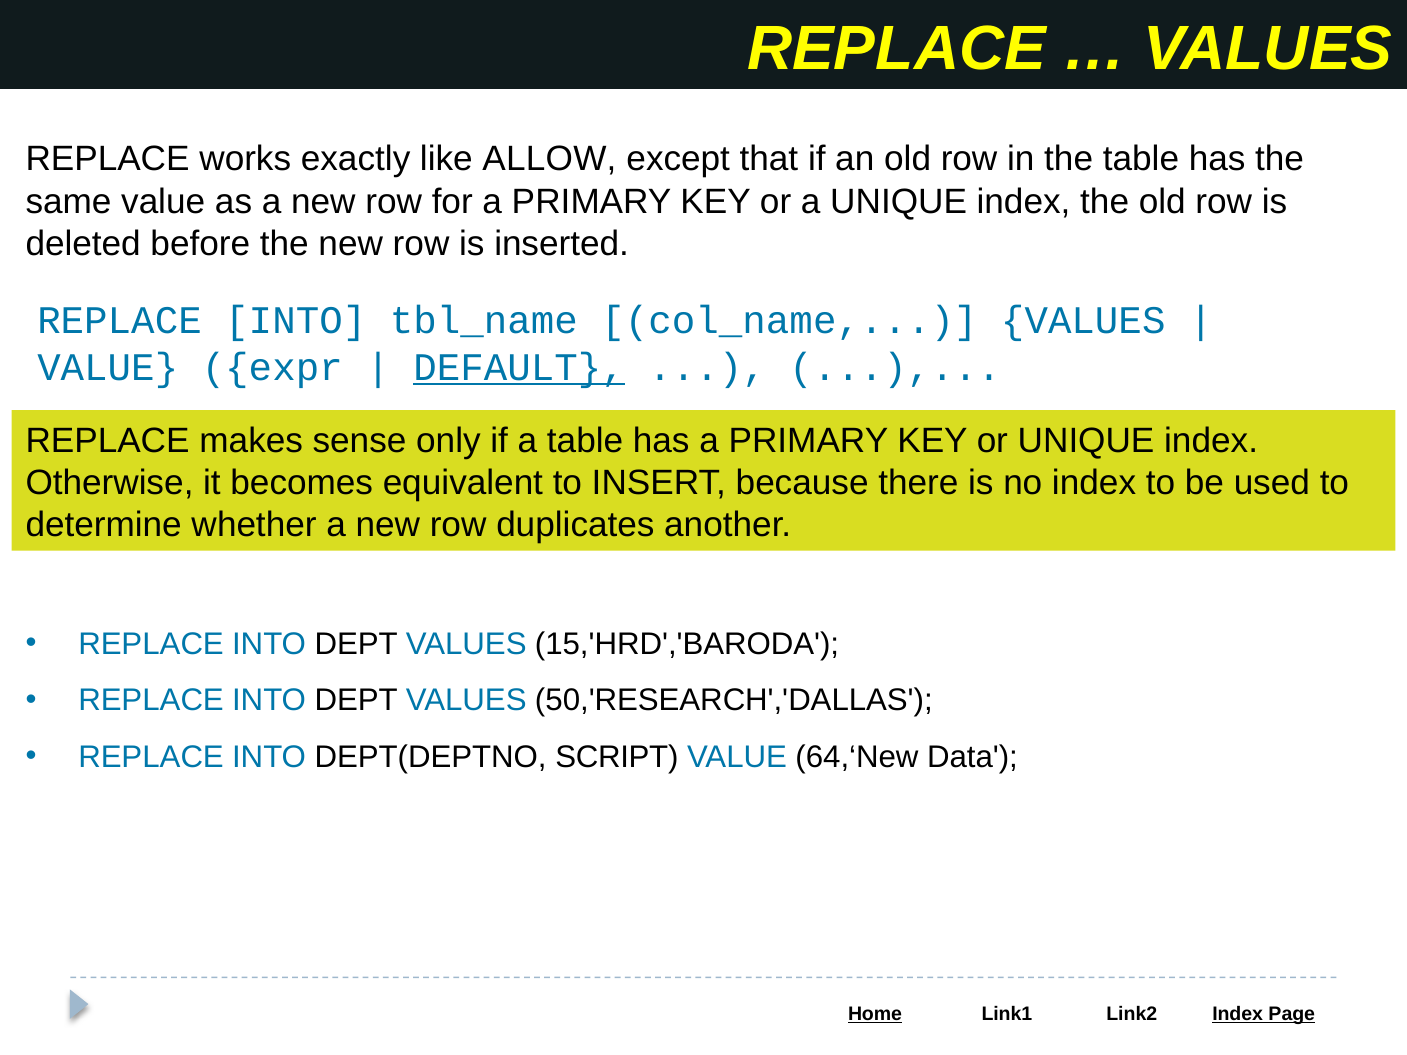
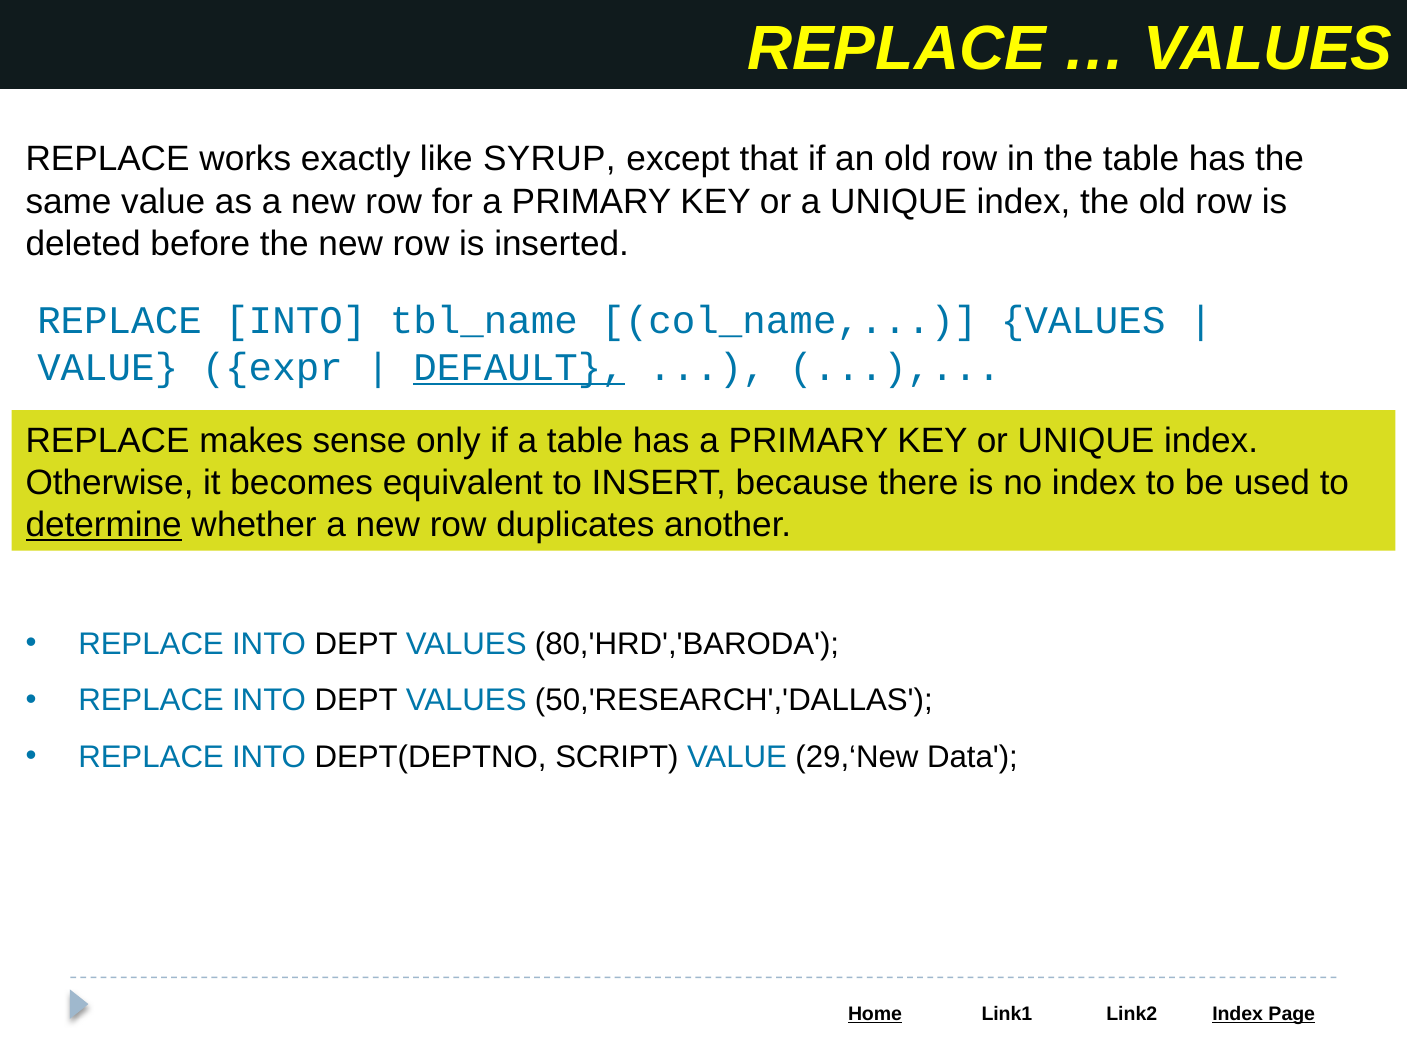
ALLOW: ALLOW -> SYRUP
determine underline: none -> present
15,'HRD','BARODA: 15,'HRD','BARODA -> 80,'HRD','BARODA
64,‘New: 64,‘New -> 29,‘New
